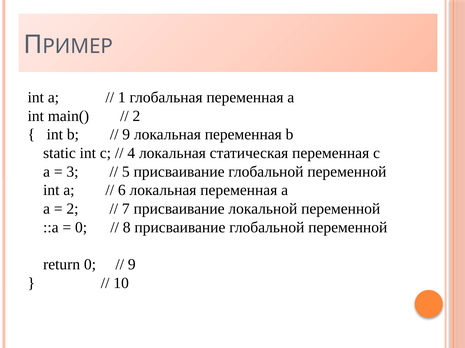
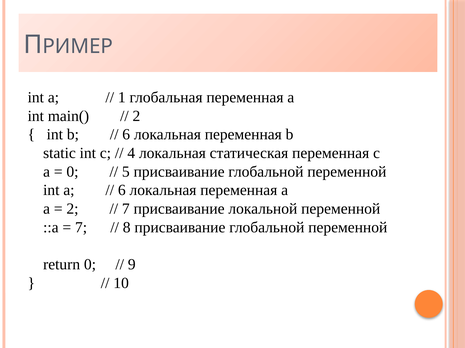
9 at (126, 135): 9 -> 6
3 at (72, 172): 3 -> 0
0 at (81, 228): 0 -> 7
